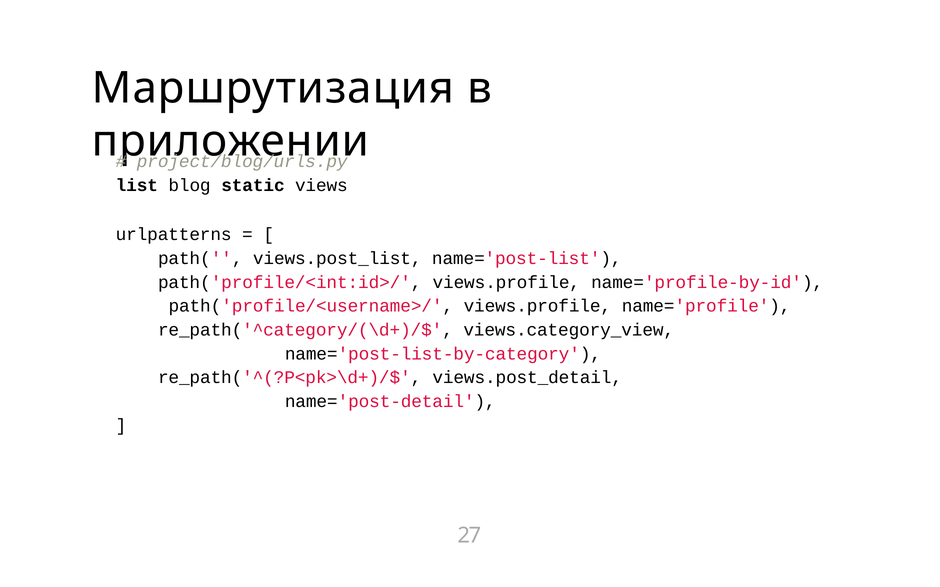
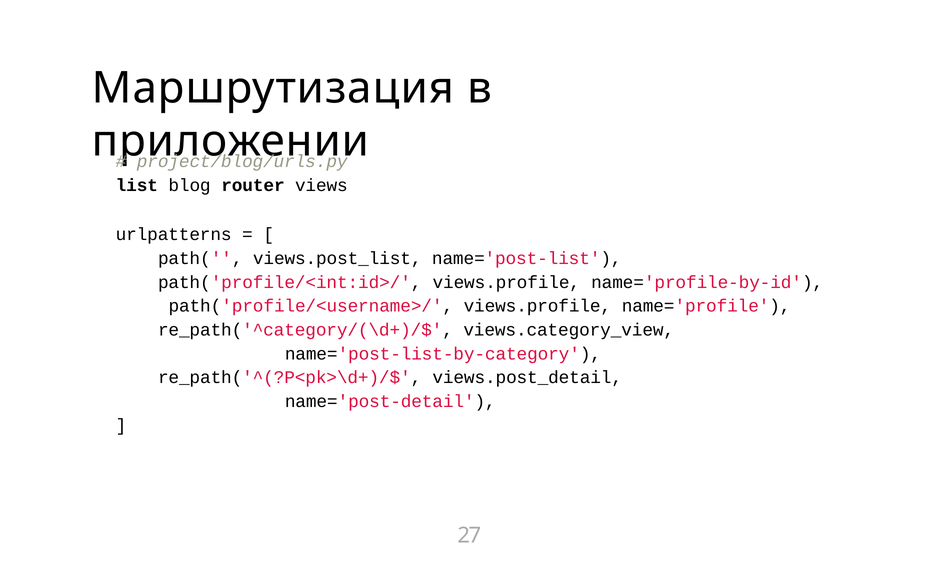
static: static -> router
